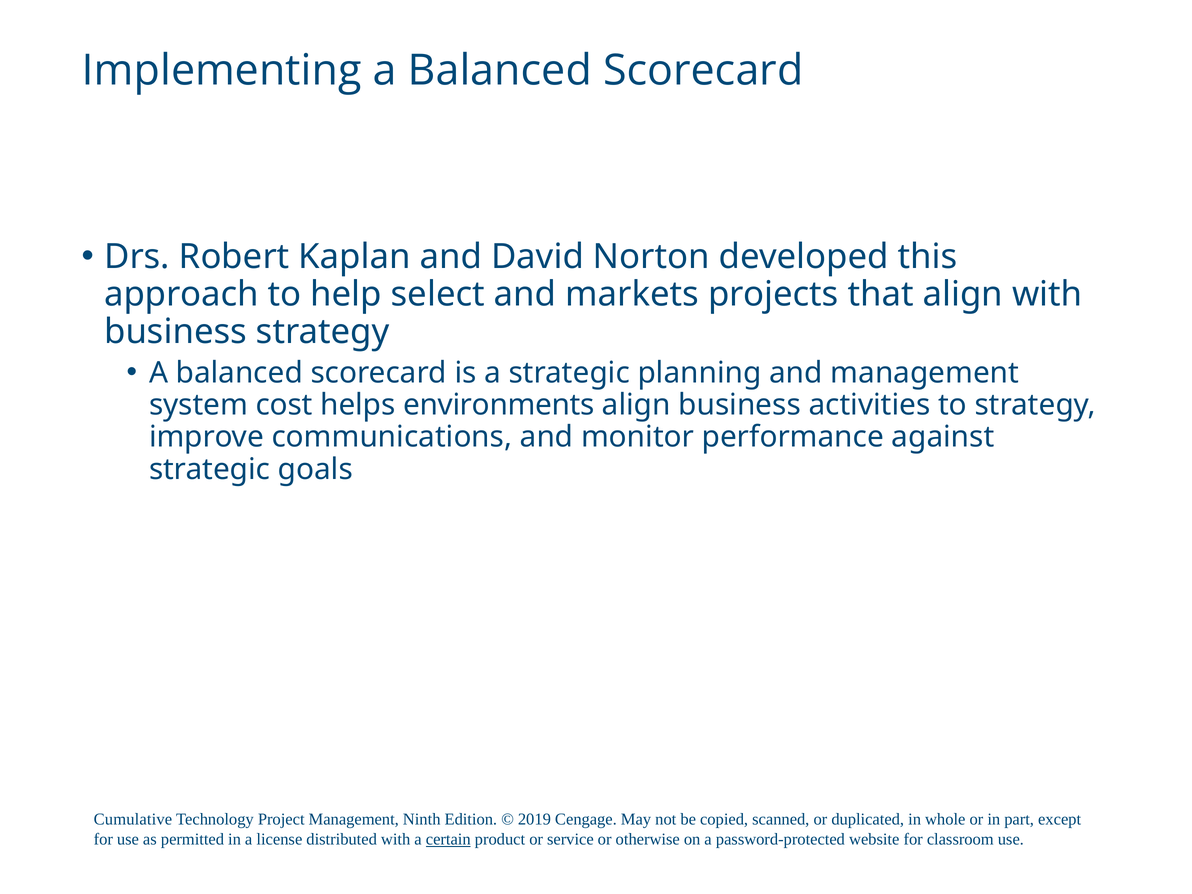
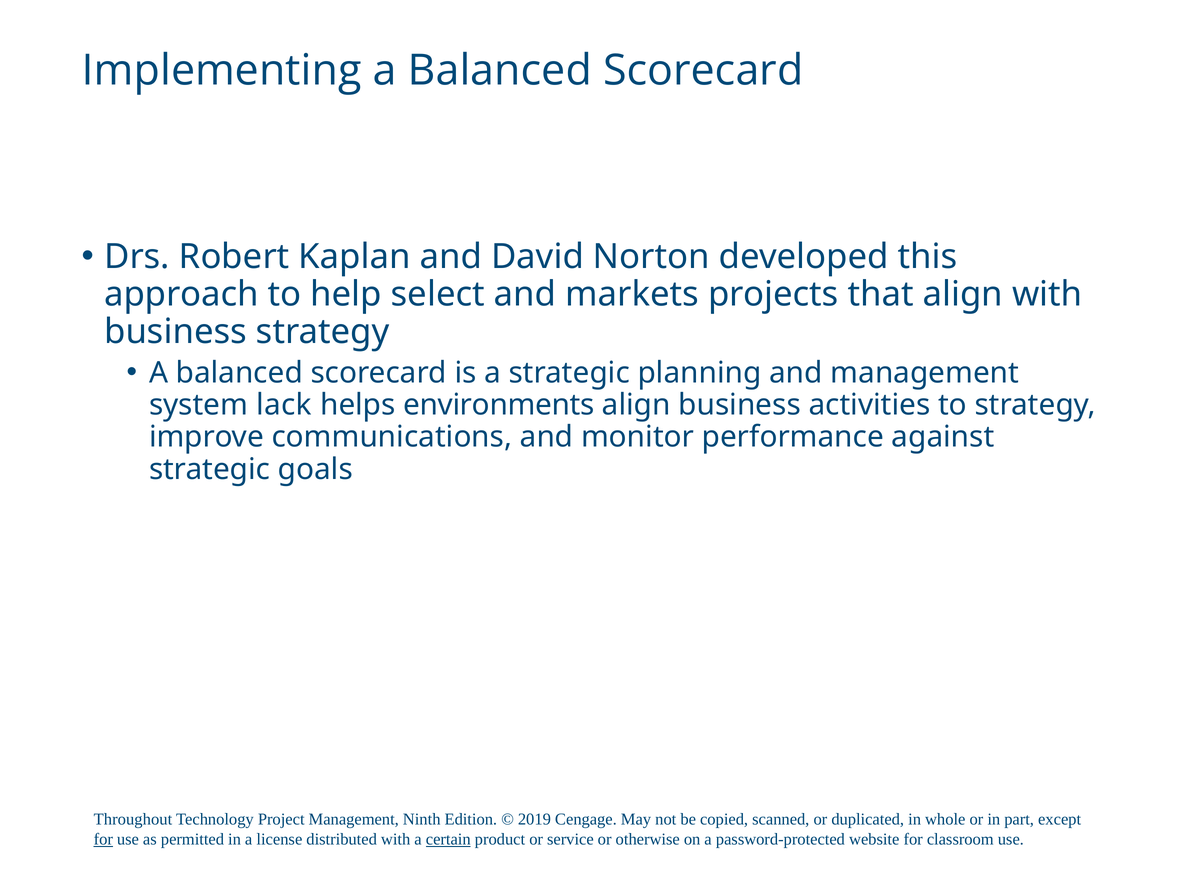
cost: cost -> lack
Cumulative: Cumulative -> Throughout
for at (103, 839) underline: none -> present
